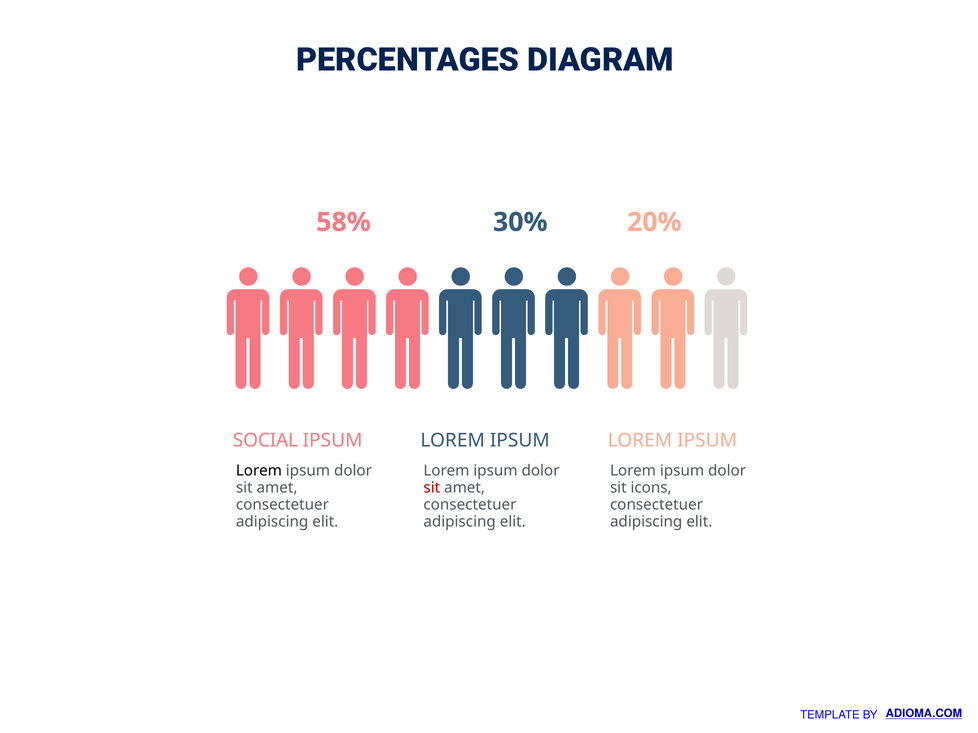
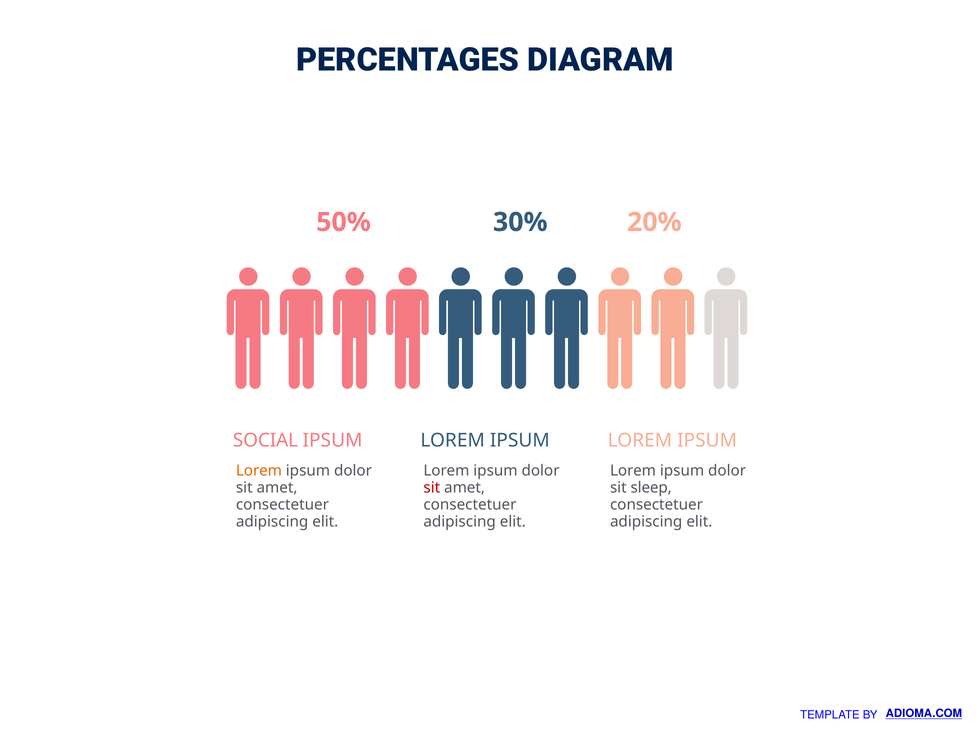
58%: 58% -> 50%
Lorem at (259, 471) colour: black -> orange
icons: icons -> sleep
